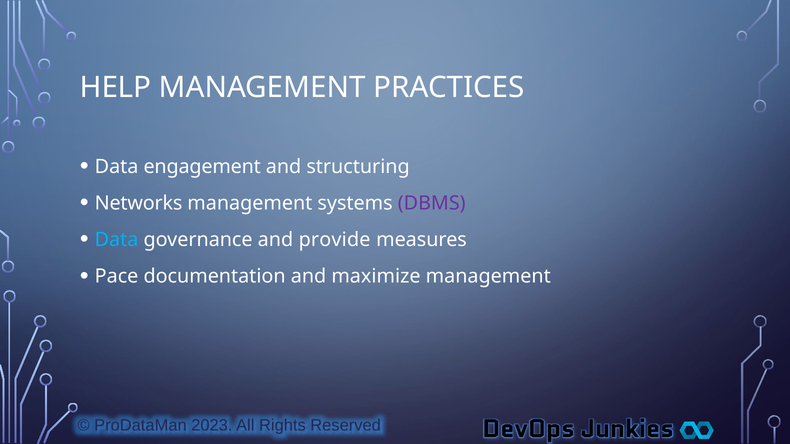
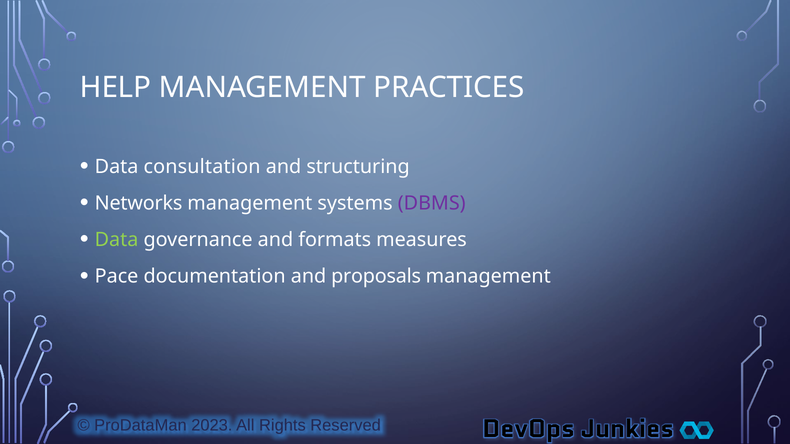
engagement: engagement -> consultation
Data at (117, 240) colour: light blue -> light green
provide: provide -> formats
maximize: maximize -> proposals
